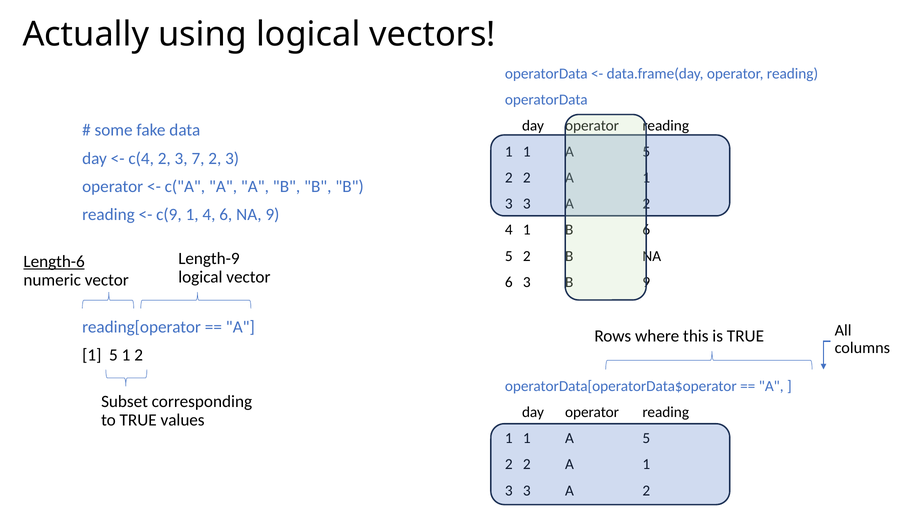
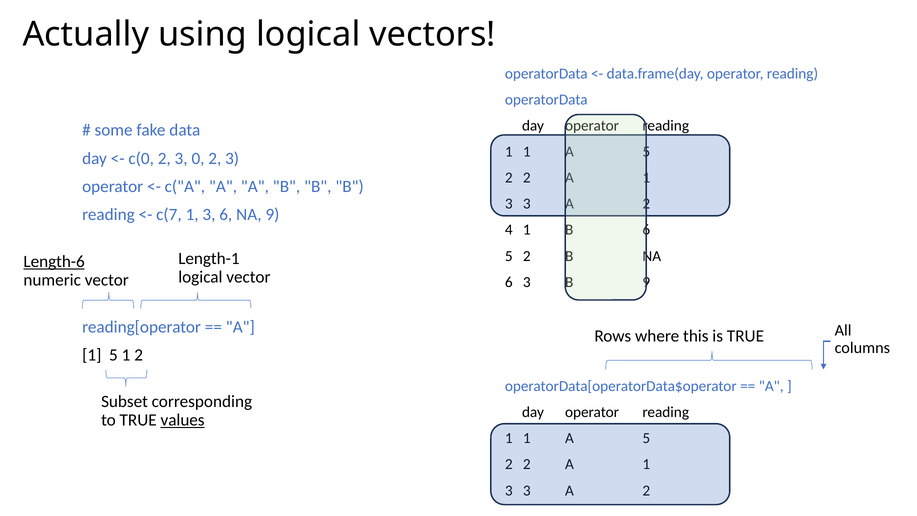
c(4: c(4 -> c(0
7: 7 -> 0
c(9: c(9 -> c(7
4 at (209, 215): 4 -> 3
Length-9: Length-9 -> Length-1
values underline: none -> present
